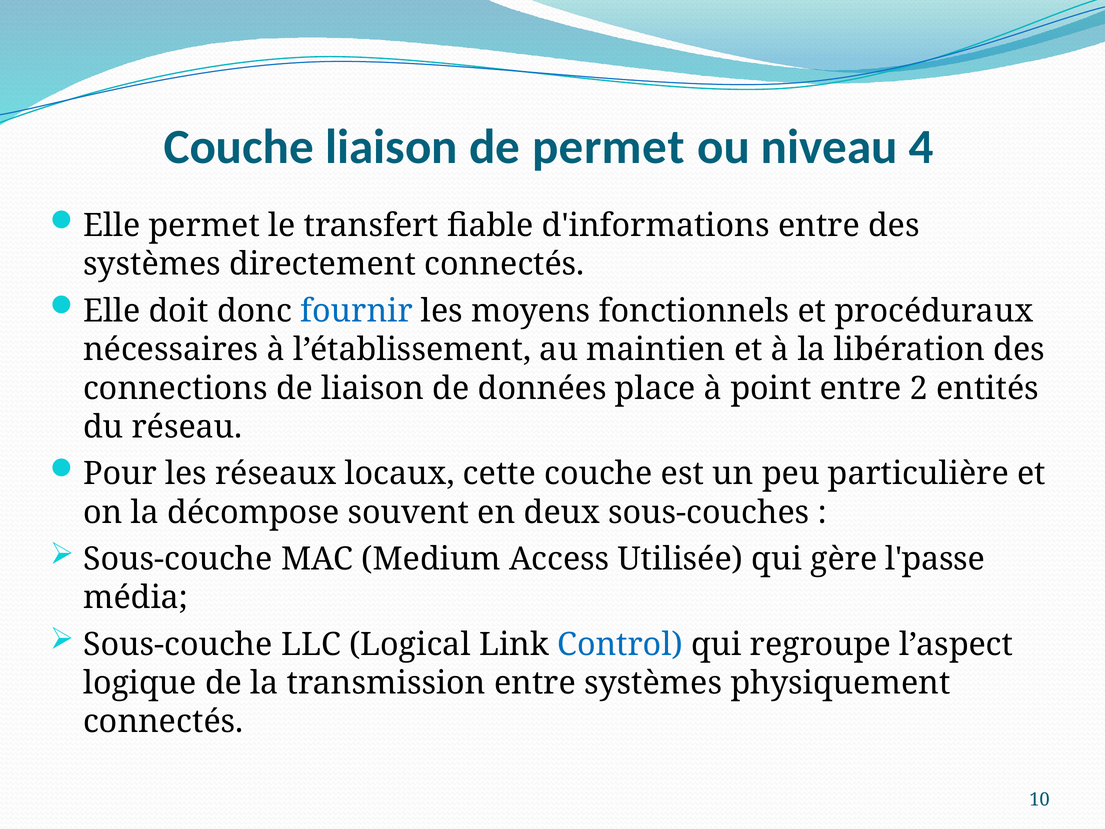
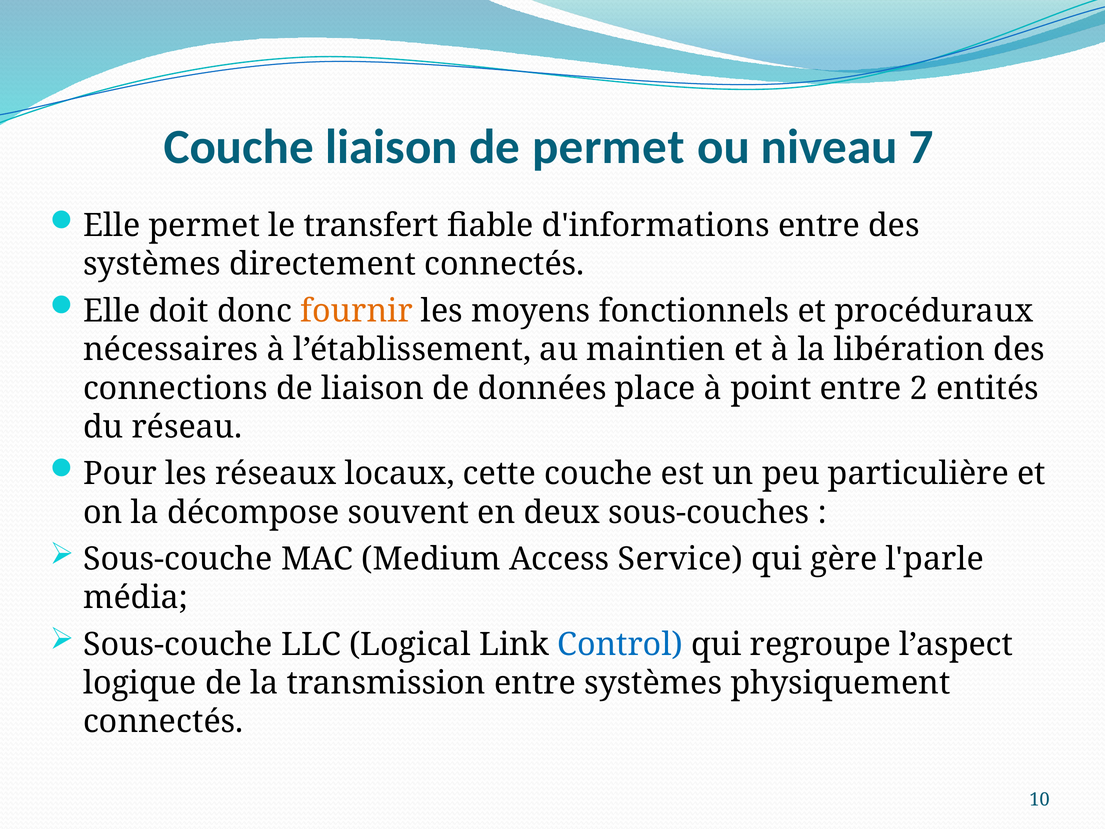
4: 4 -> 7
fournir colour: blue -> orange
Utilisée: Utilisée -> Service
l'passe: l'passe -> l'parle
